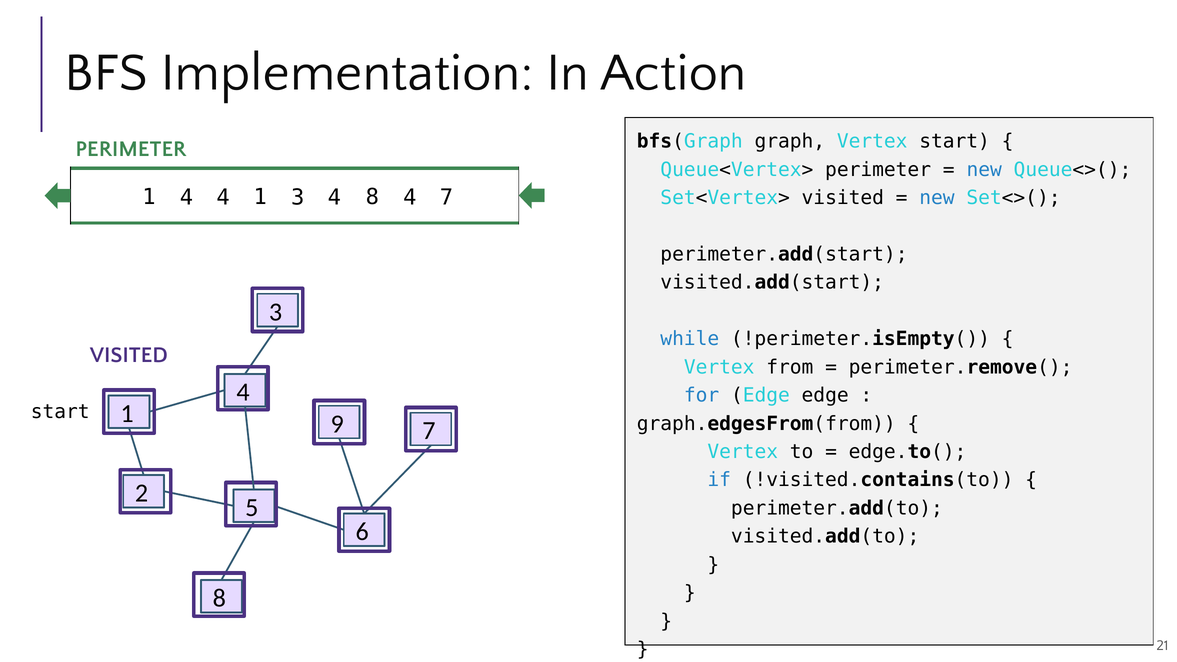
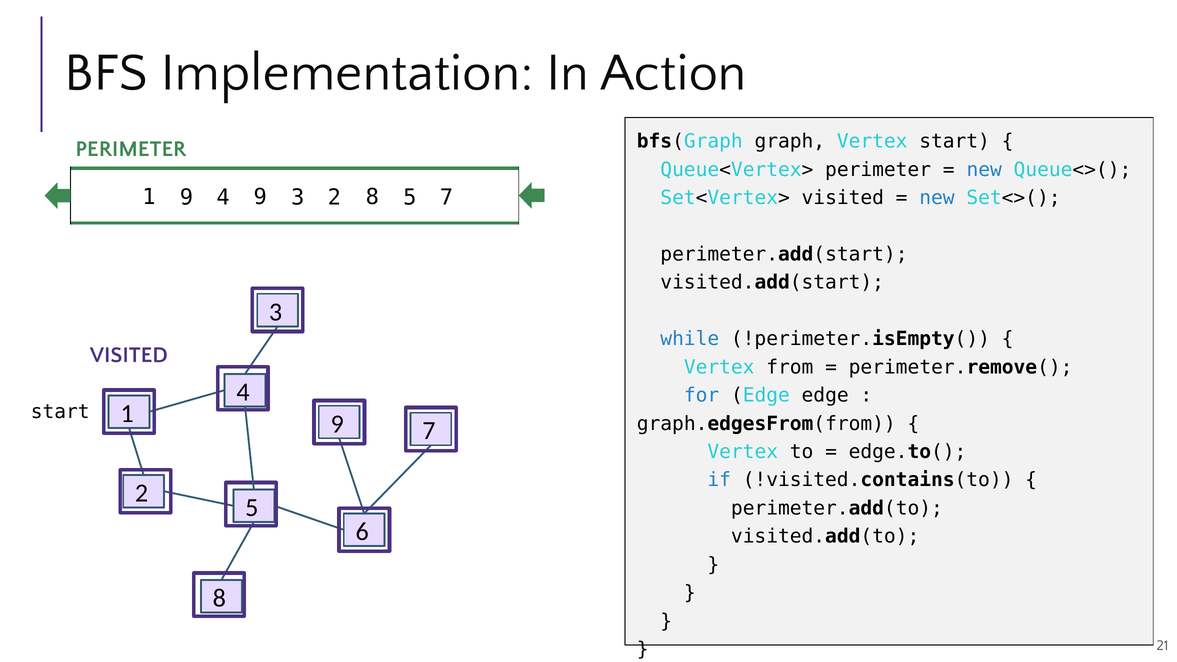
1 4: 4 -> 9
4 1: 1 -> 9
4 at (334, 197): 4 -> 2
8 4: 4 -> 5
